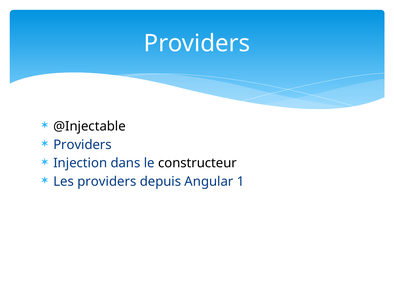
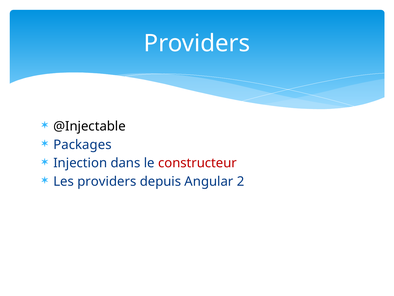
Providers at (83, 144): Providers -> Packages
constructeur colour: black -> red
1: 1 -> 2
